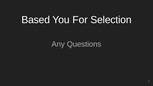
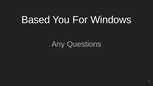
Selection: Selection -> Windows
